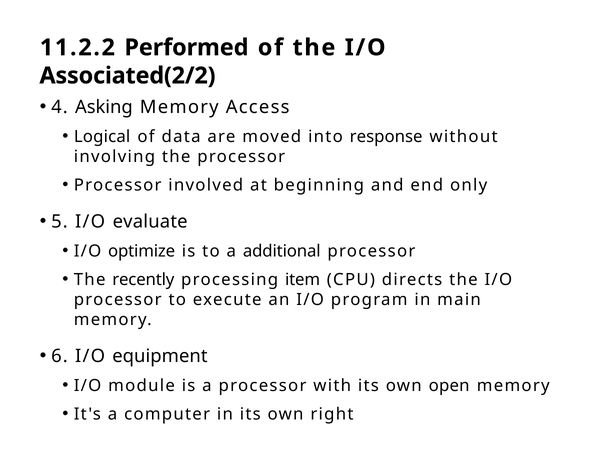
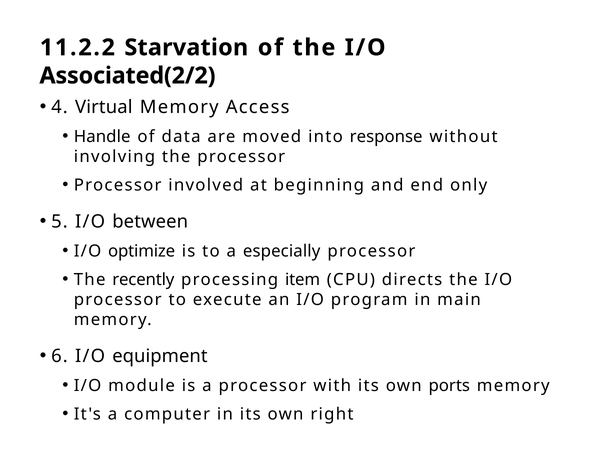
Performed: Performed -> Starvation
Asking: Asking -> Virtual
Logical: Logical -> Handle
evaluate: evaluate -> between
additional: additional -> especially
open: open -> ports
